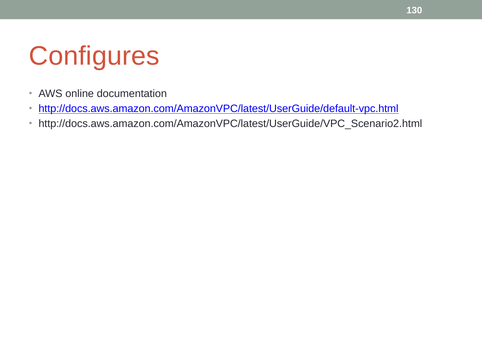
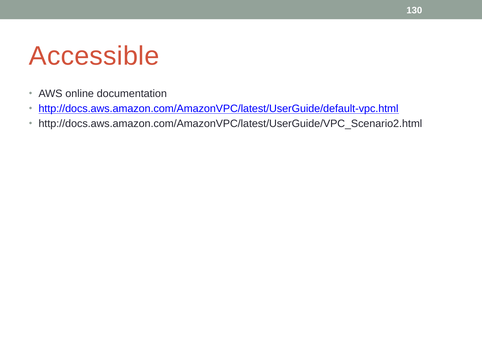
Configures: Configures -> Accessible
